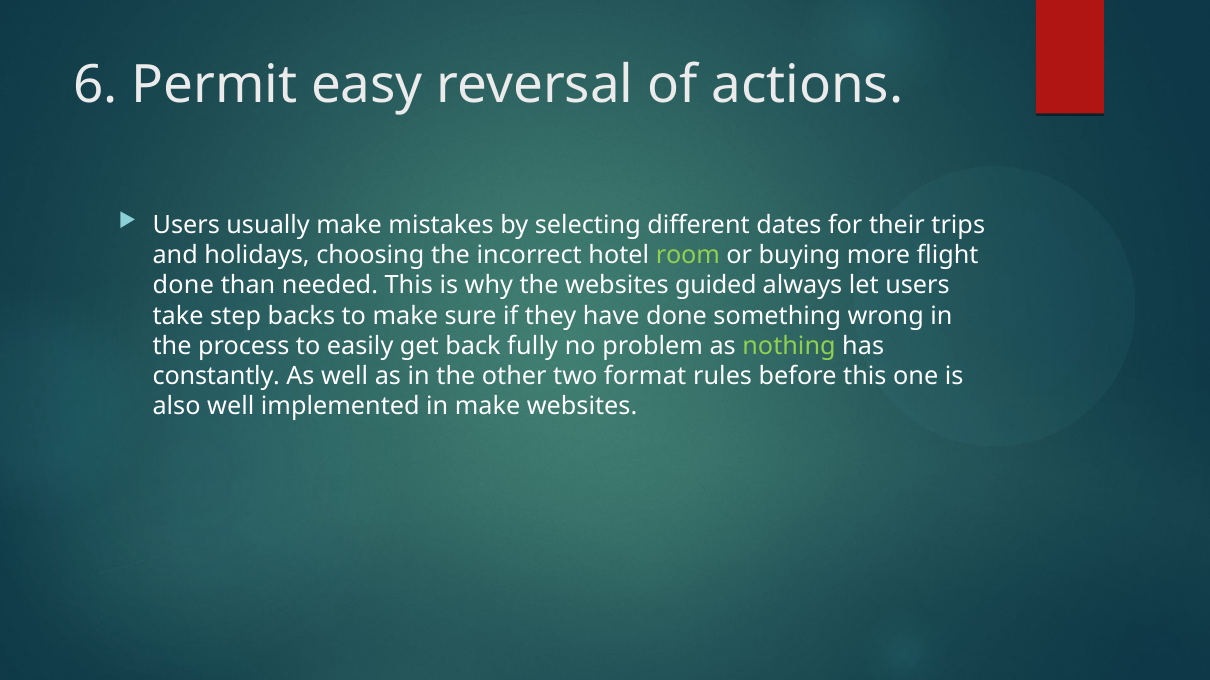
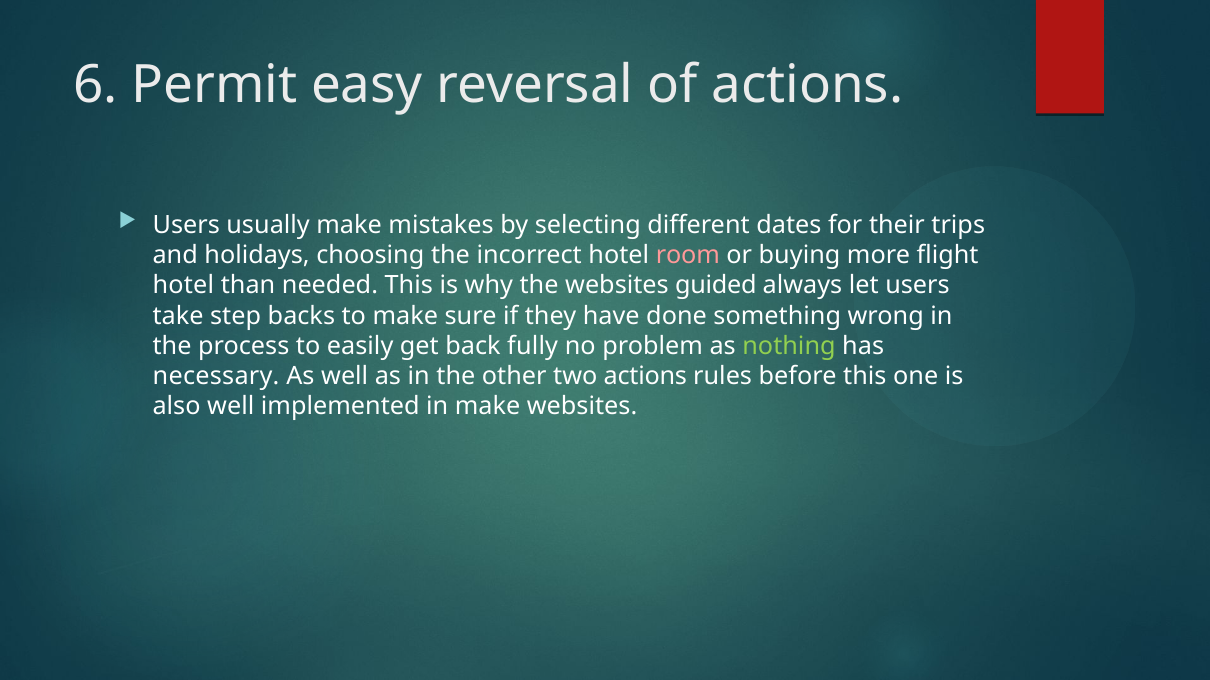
room colour: light green -> pink
done at (183, 286): done -> hotel
constantly: constantly -> necessary
two format: format -> actions
